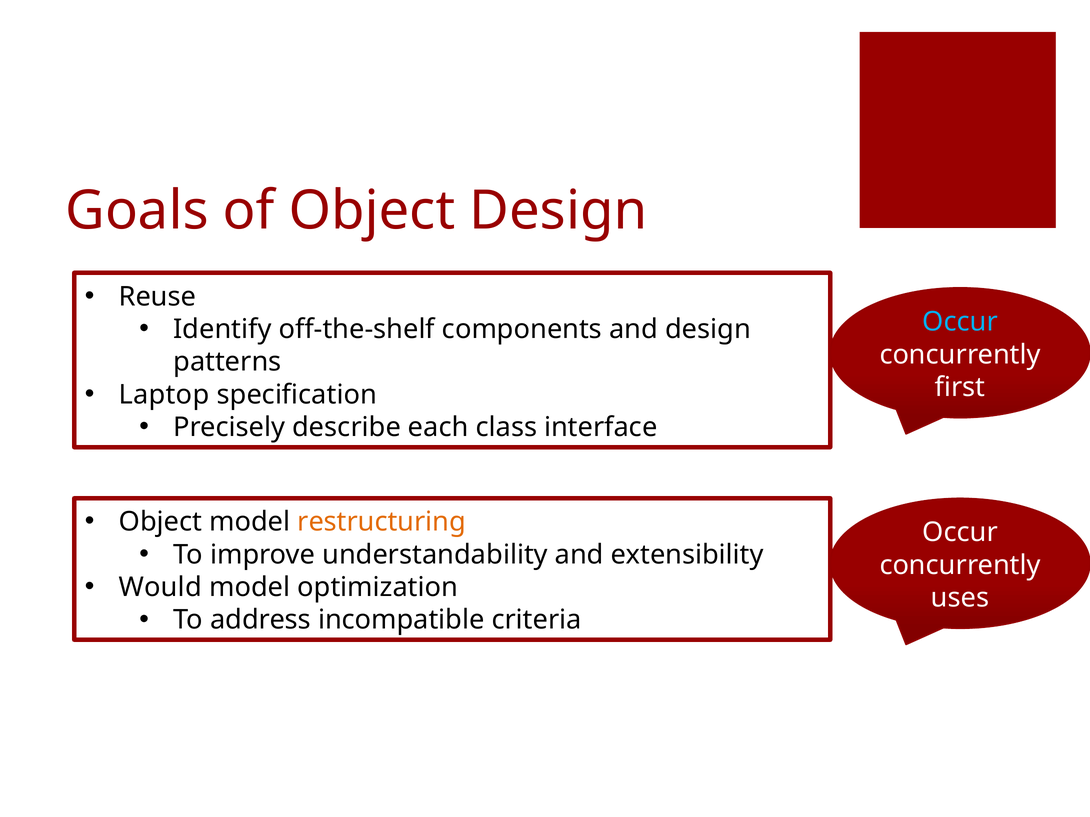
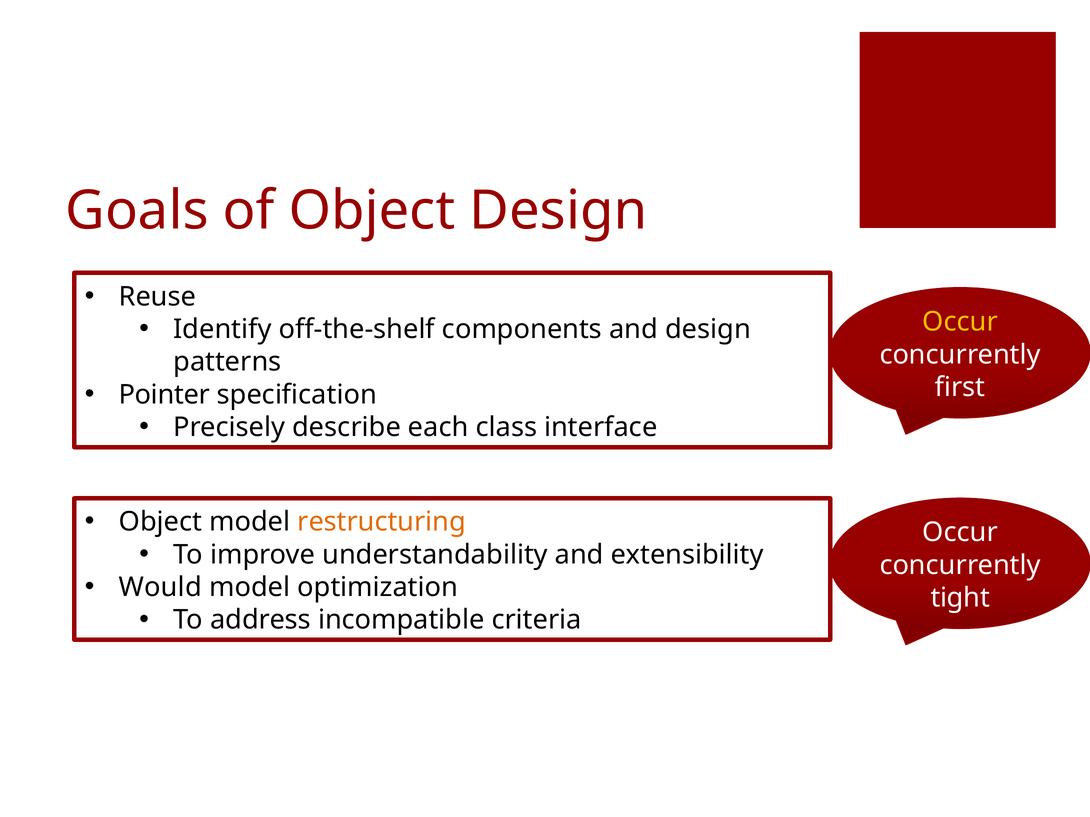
Occur at (960, 322) colour: light blue -> yellow
Laptop: Laptop -> Pointer
uses: uses -> tight
